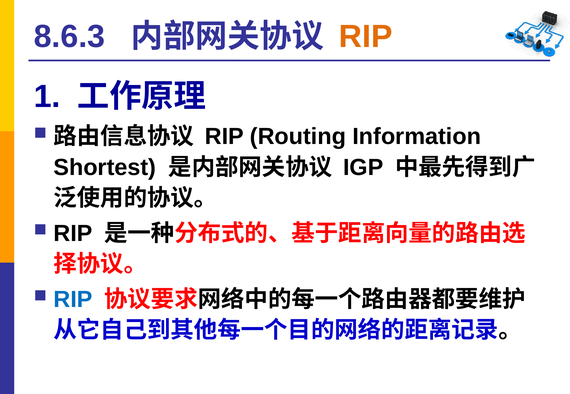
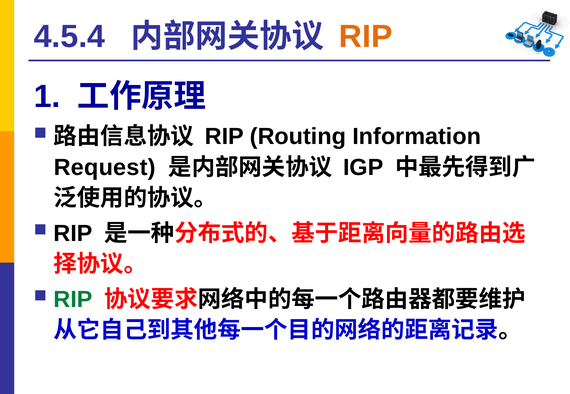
8.6.3: 8.6.3 -> 4.5.4
Shortest: Shortest -> Request
RIP at (73, 300) colour: blue -> green
